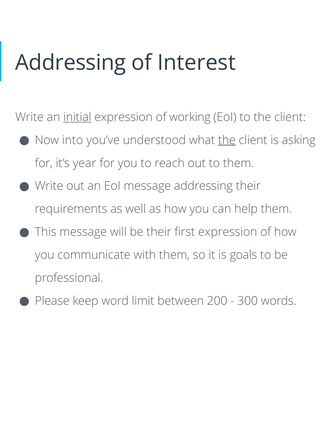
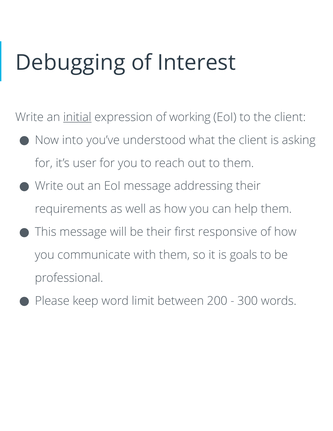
Addressing at (71, 63): Addressing -> Debugging
the at (227, 140) underline: present -> none
year: year -> user
first expression: expression -> responsive
